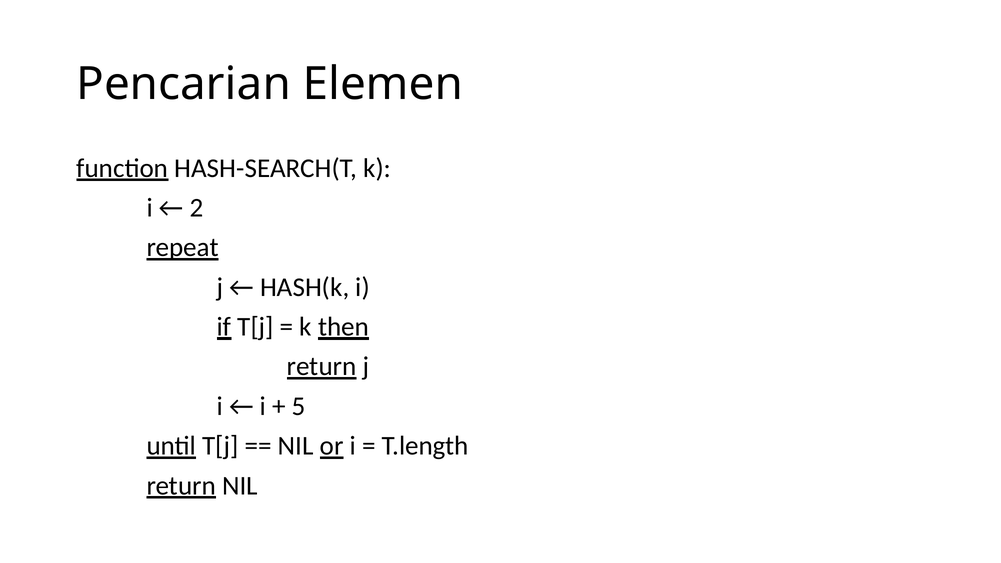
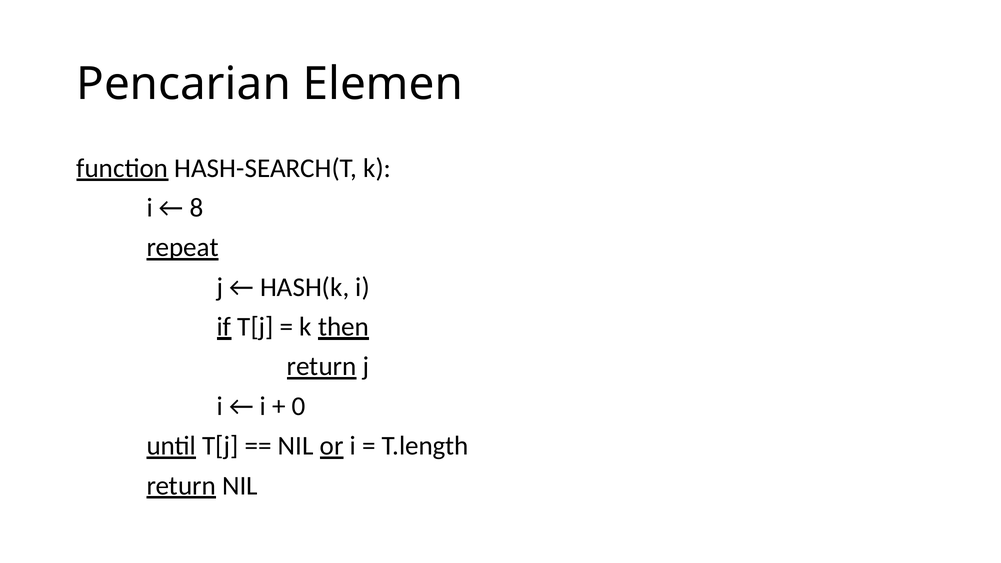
2: 2 -> 8
5: 5 -> 0
